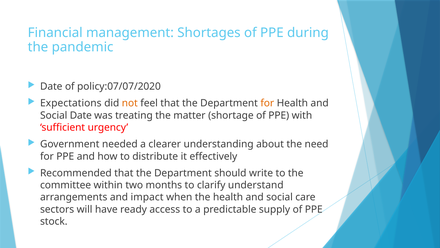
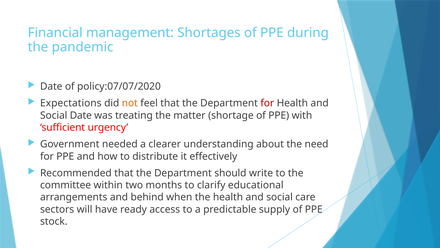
for at (267, 103) colour: orange -> red
understand: understand -> educational
impact: impact -> behind
